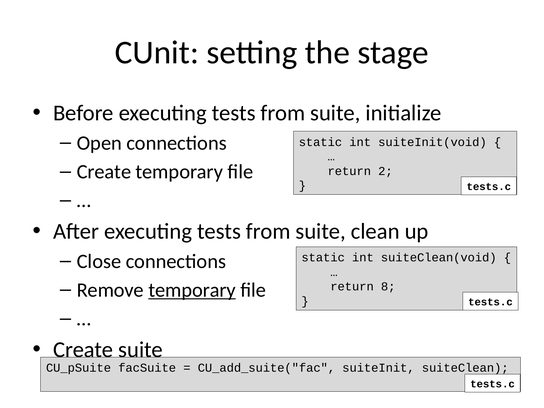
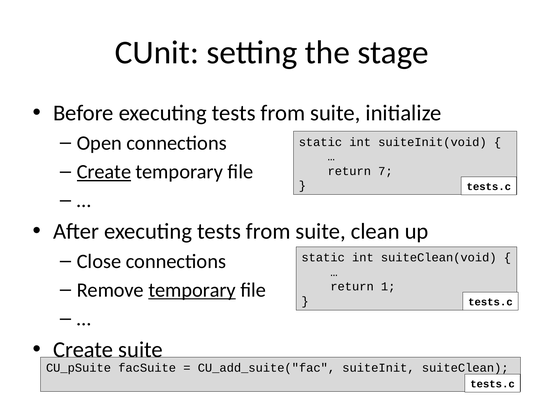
Create at (104, 172) underline: none -> present
2: 2 -> 7
8: 8 -> 1
